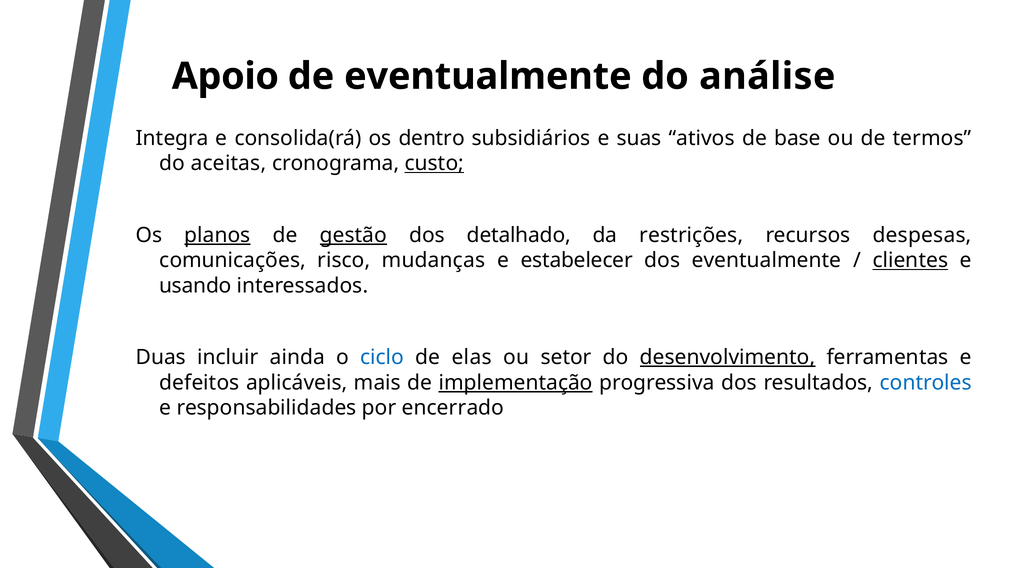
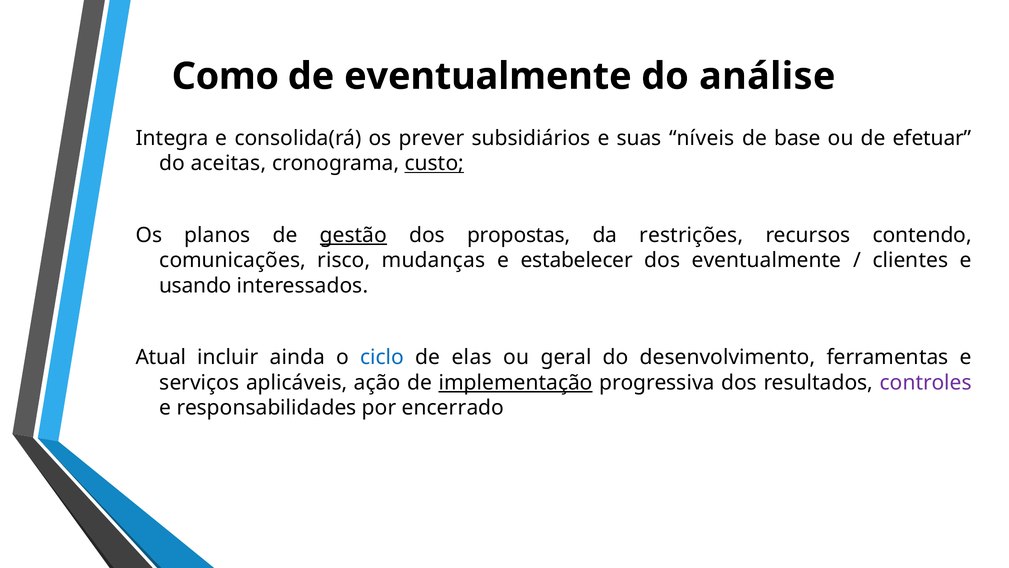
Apoio: Apoio -> Como
dentro: dentro -> prever
ativos: ativos -> níveis
termos: termos -> efetuar
planos underline: present -> none
detalhado: detalhado -> propostas
despesas: despesas -> contendo
clientes underline: present -> none
Duas: Duas -> Atual
setor: setor -> geral
desenvolvimento underline: present -> none
defeitos: defeitos -> serviços
mais: mais -> ação
controles colour: blue -> purple
